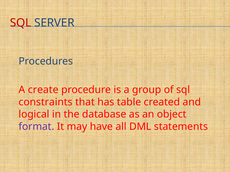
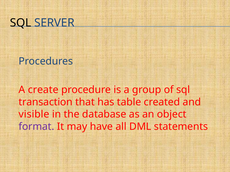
SQL at (21, 23) colour: red -> black
constraints: constraints -> transaction
logical: logical -> visible
